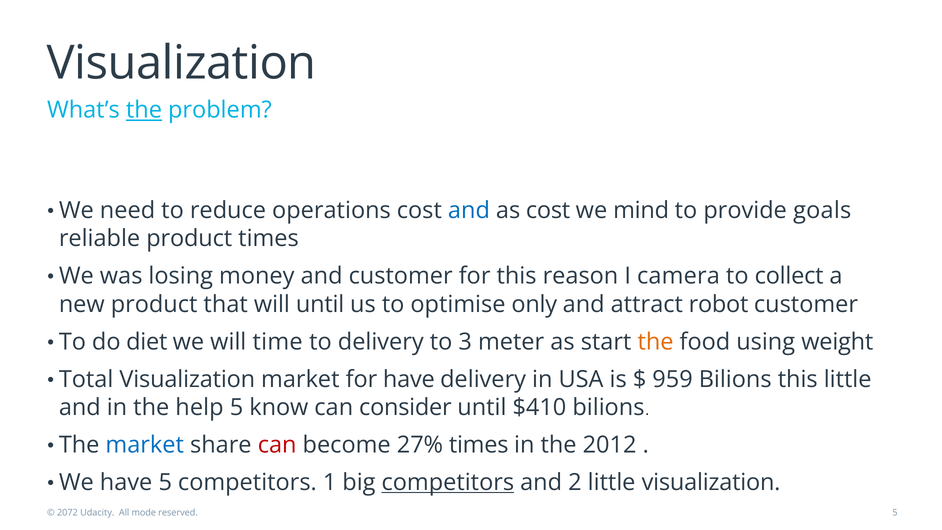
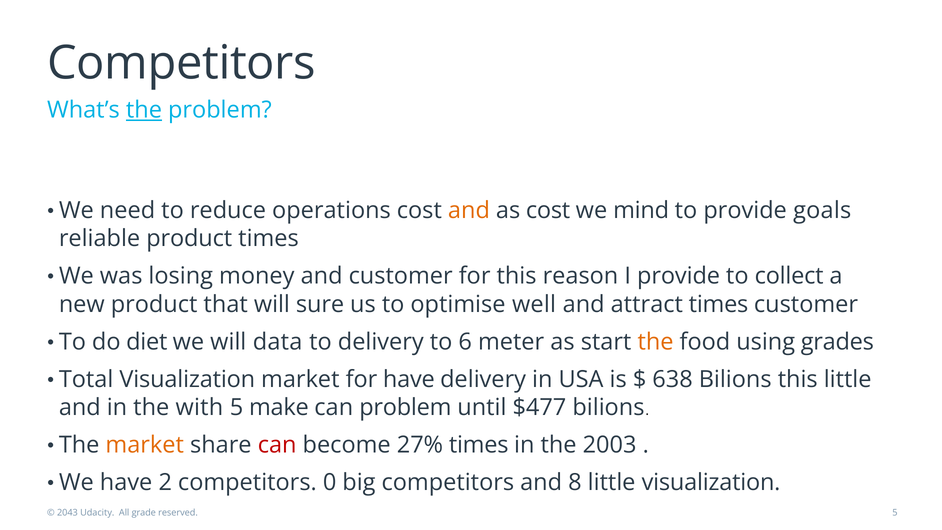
Visualization at (181, 63): Visualization -> Competitors
and at (469, 210) colour: blue -> orange
I camera: camera -> provide
will until: until -> sure
only: only -> well
attract robot: robot -> times
time: time -> data
3: 3 -> 6
weight: weight -> grades
959: 959 -> 638
help: help -> with
know: know -> make
can consider: consider -> problem
$410: $410 -> $477
market at (145, 445) colour: blue -> orange
2012: 2012 -> 2003
have 5: 5 -> 2
1: 1 -> 0
competitors at (448, 482) underline: present -> none
2: 2 -> 8
2072: 2072 -> 2043
mode: mode -> grade
